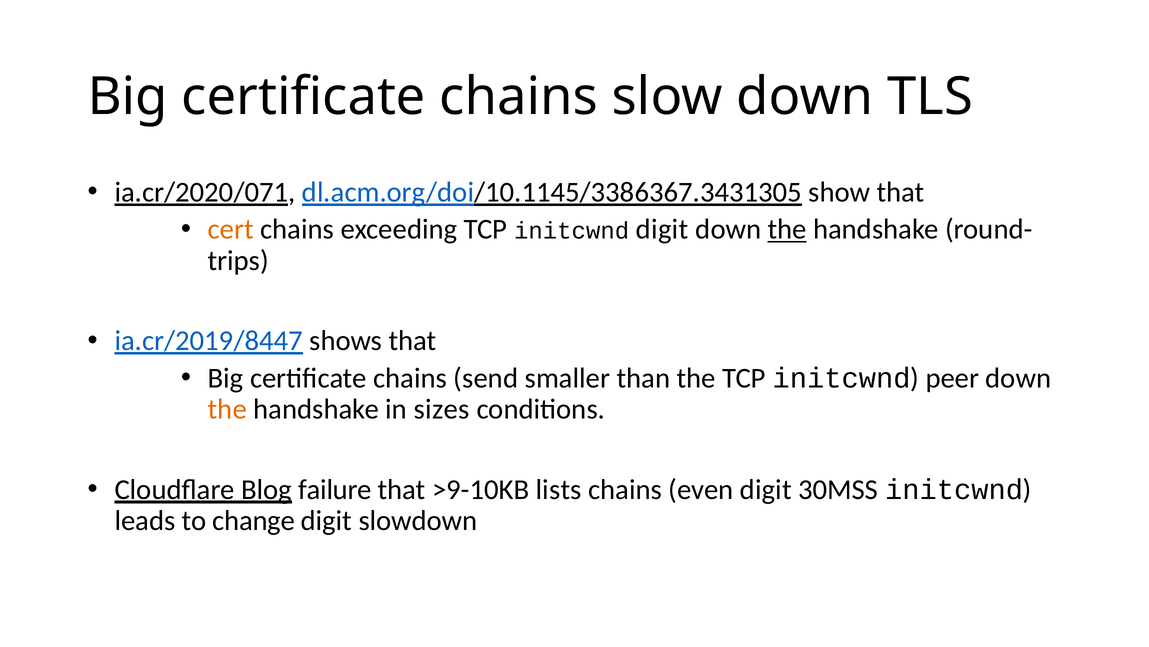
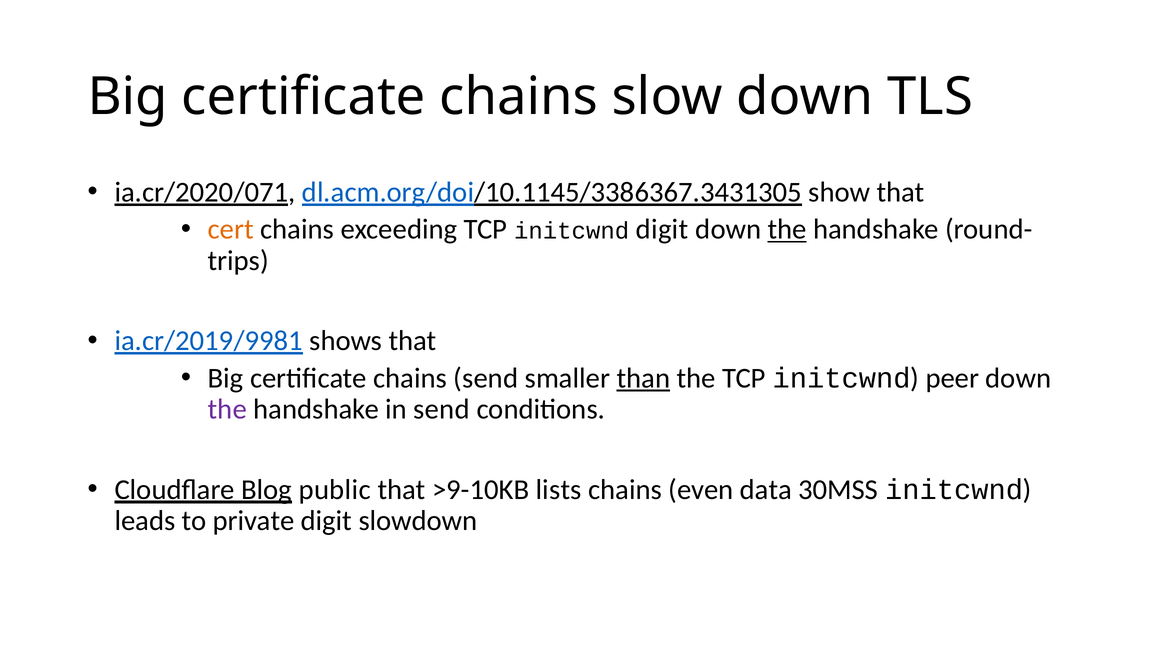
ia.cr/2019/8447: ia.cr/2019/8447 -> ia.cr/2019/9981
than underline: none -> present
the at (227, 409) colour: orange -> purple
in sizes: sizes -> send
failure: failure -> public
even digit: digit -> data
change: change -> private
